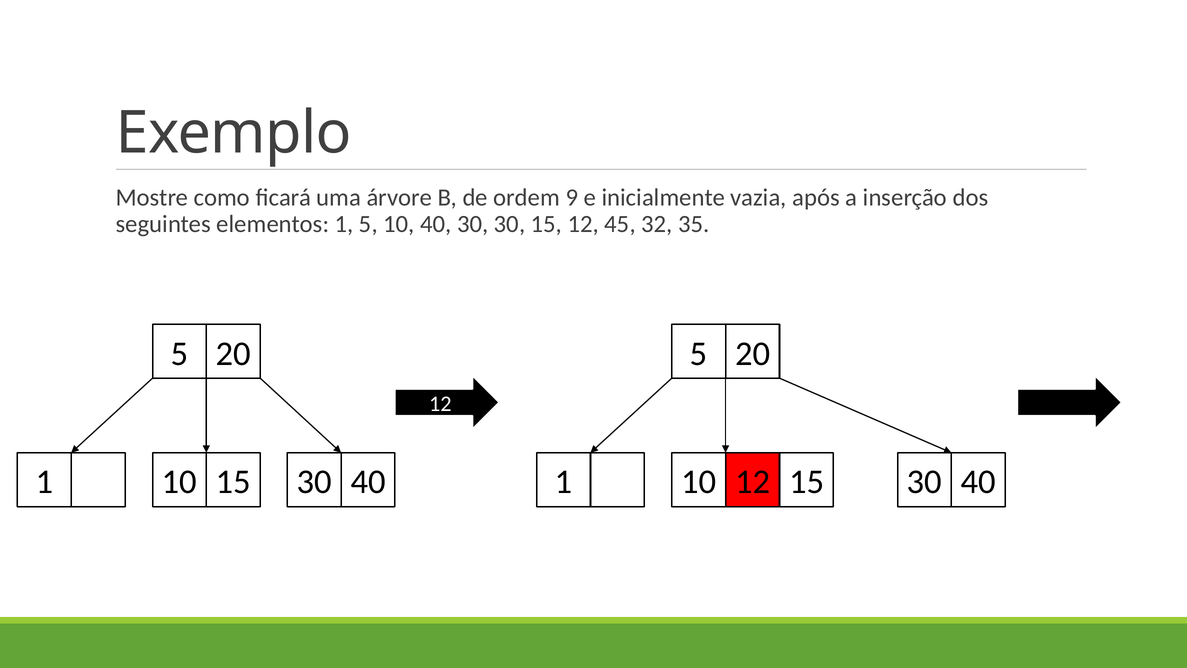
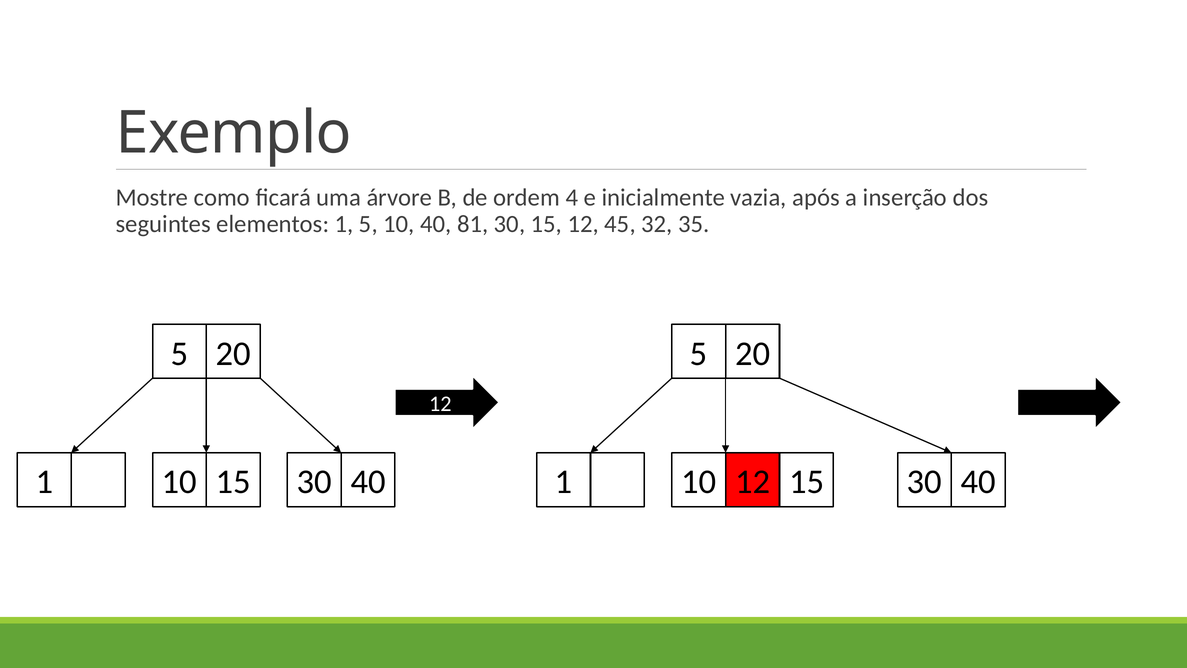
9: 9 -> 4
40 30: 30 -> 81
